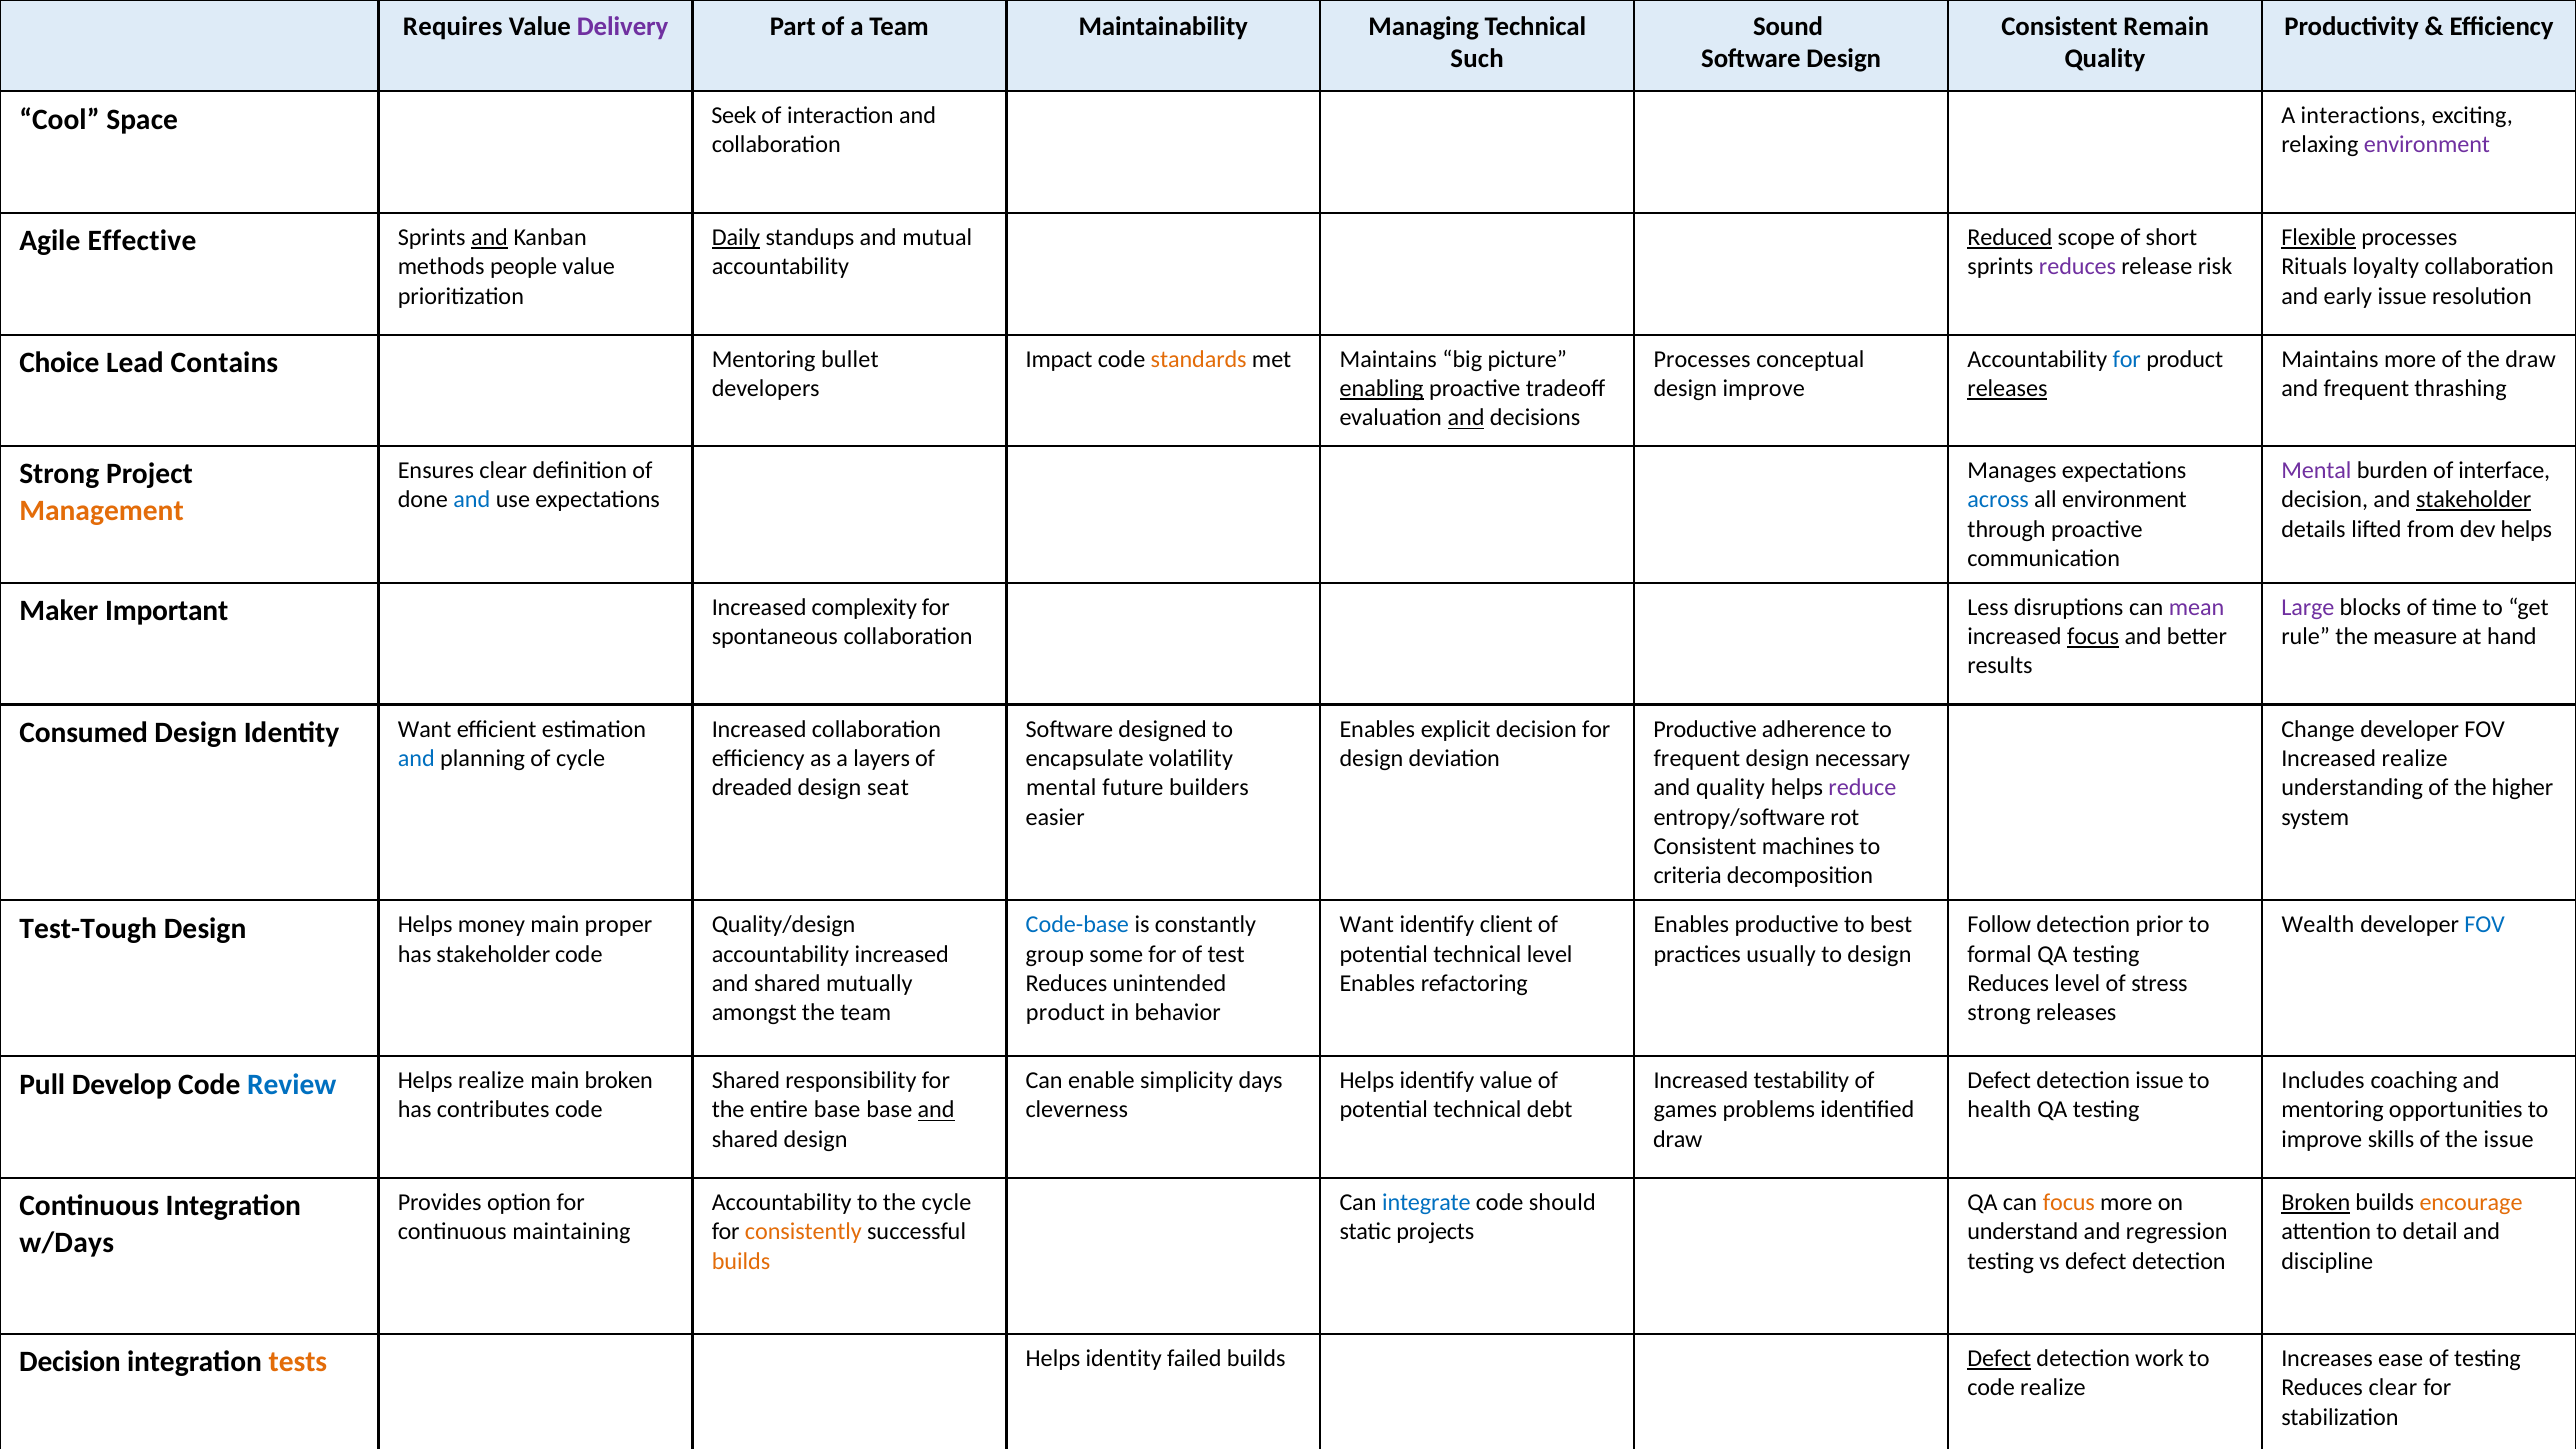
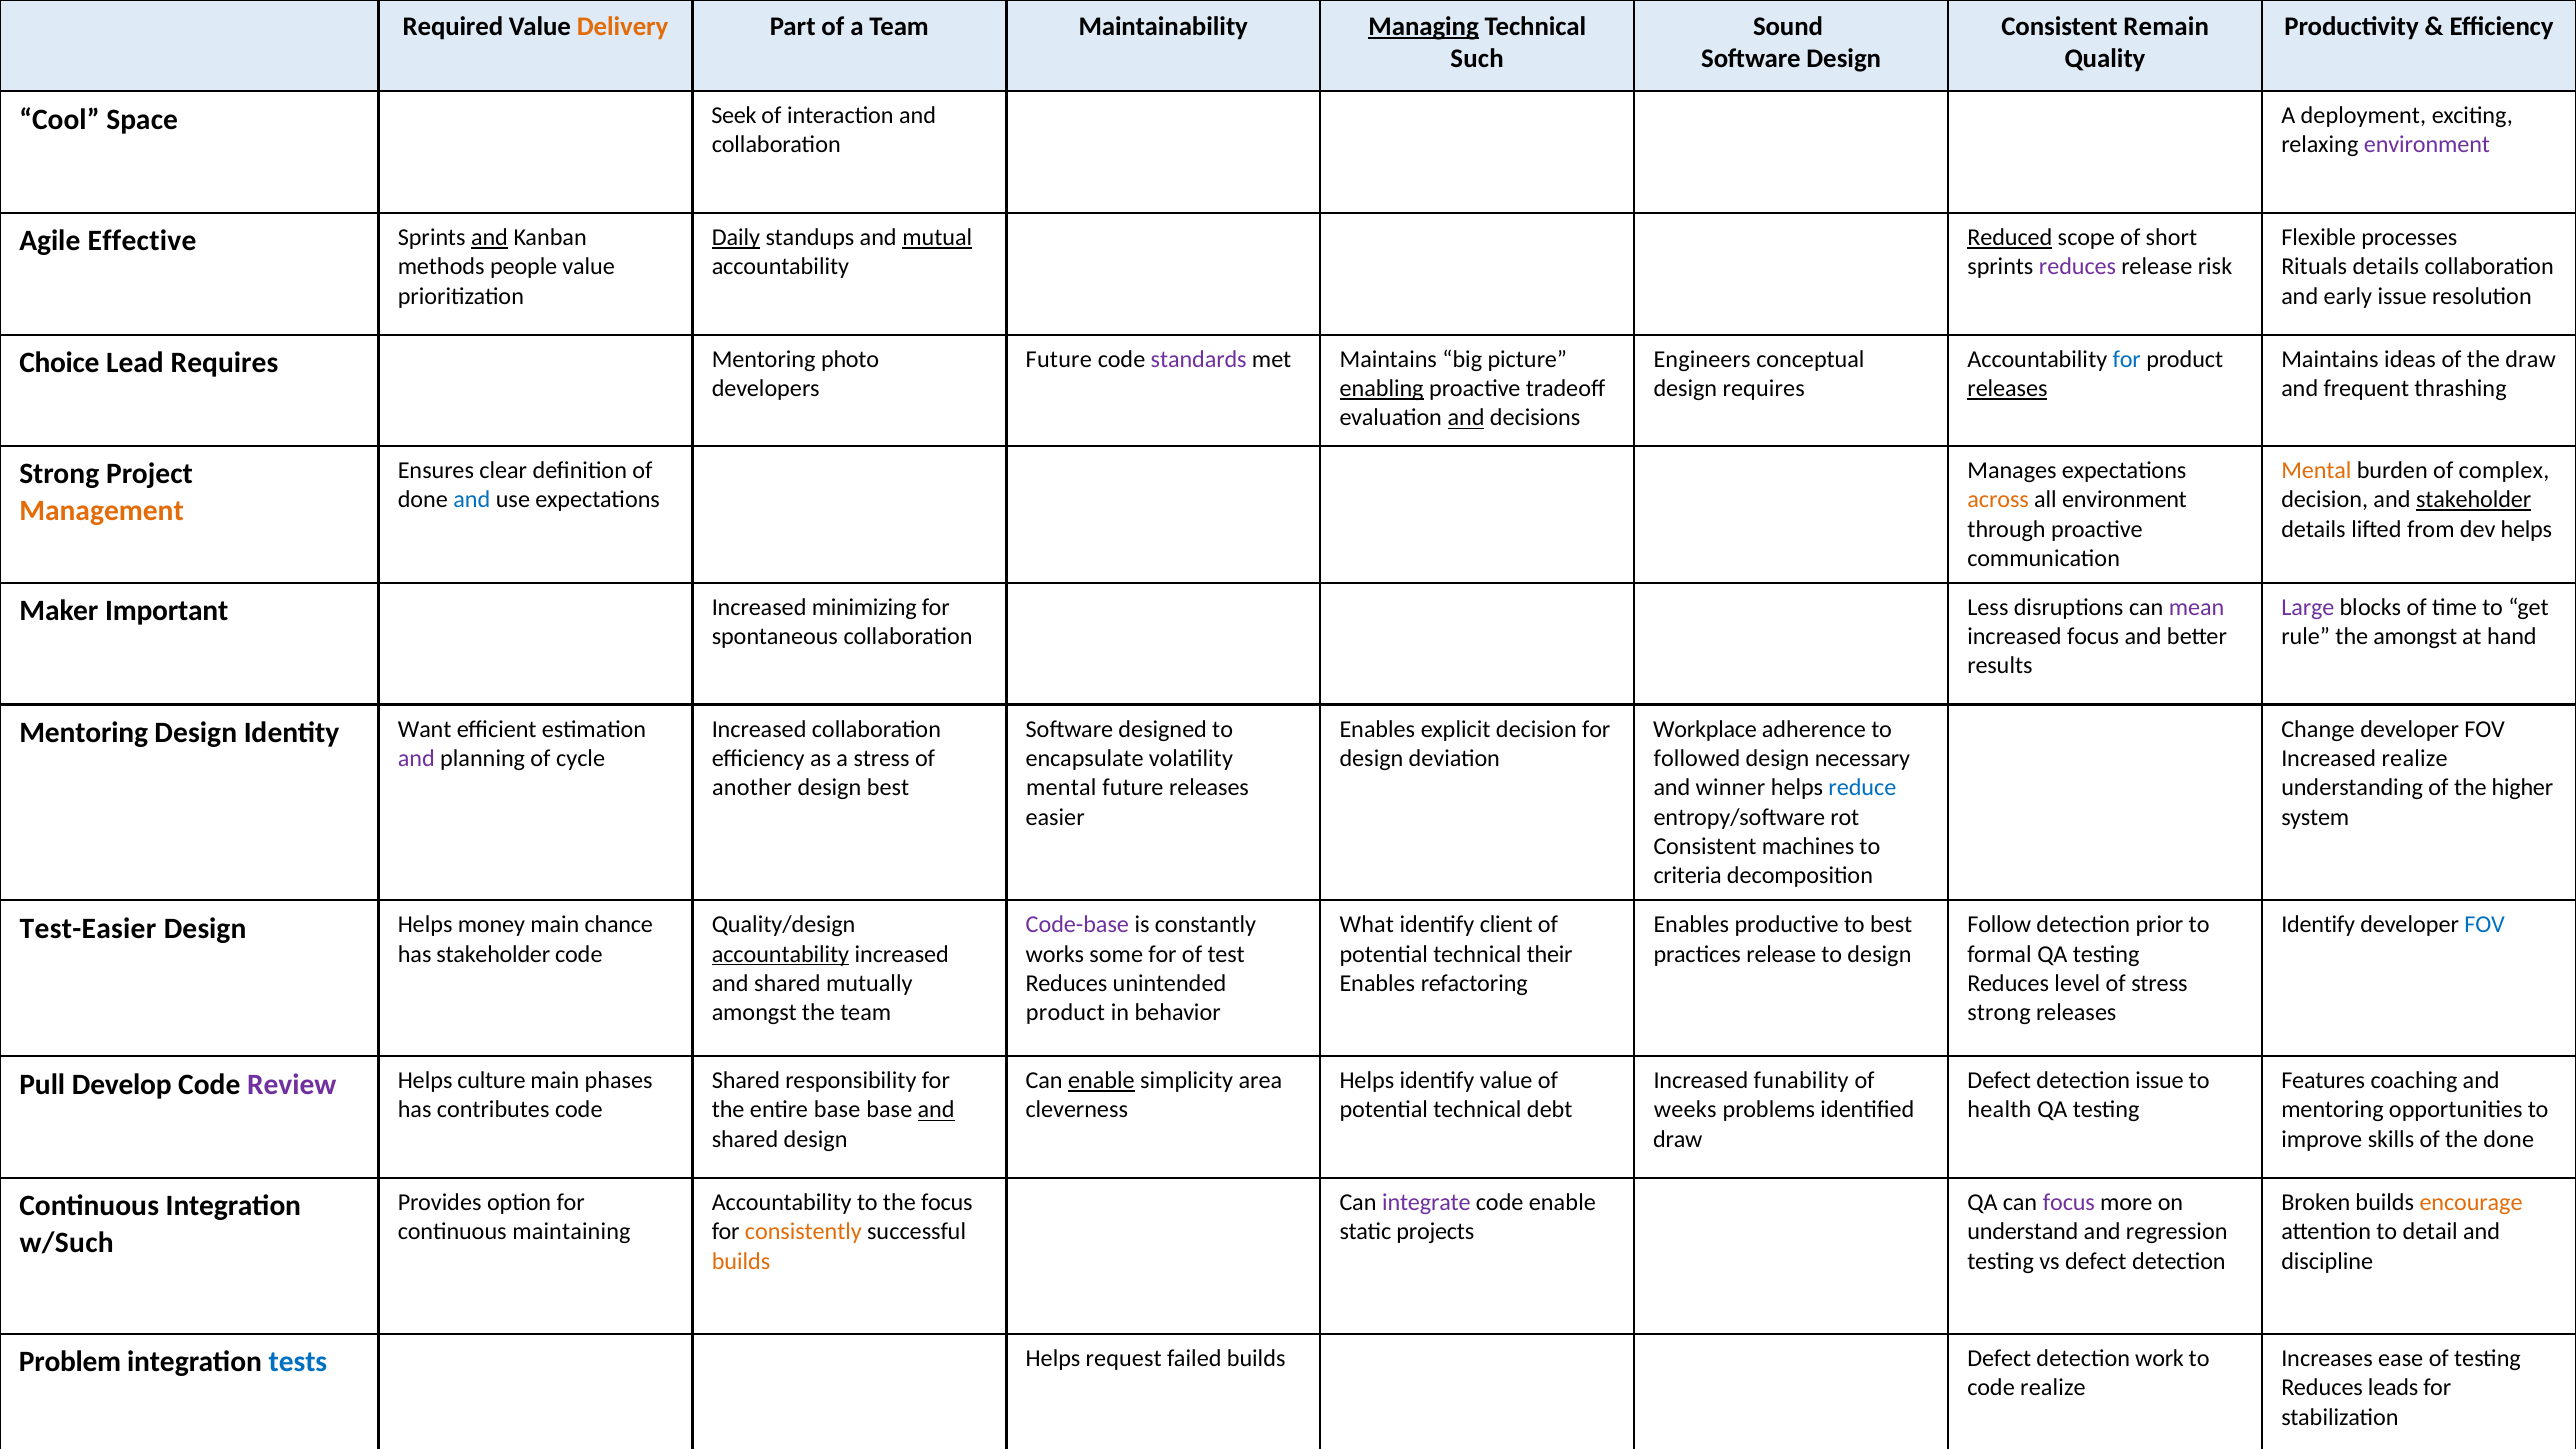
Requires: Requires -> Required
Delivery colour: purple -> orange
Managing underline: none -> present
interactions: interactions -> deployment
mutual underline: none -> present
Flexible underline: present -> none
Rituals loyalty: loyalty -> details
Impact at (1059, 359): Impact -> Future
standards colour: orange -> purple
Processes at (1702, 359): Processes -> Engineers
Maintains more: more -> ideas
Lead Contains: Contains -> Requires
bullet: bullet -> photo
design improve: improve -> requires
Mental at (2316, 470) colour: purple -> orange
interface: interface -> complex
across colour: blue -> orange
complexity: complexity -> minimizing
focus at (2093, 637) underline: present -> none
the measure: measure -> amongst
Productive at (1705, 729): Productive -> Workplace
Consumed at (84, 733): Consumed -> Mentoring
and at (416, 758) colour: blue -> purple
a layers: layers -> stress
frequent at (1697, 758): frequent -> followed
dreaded: dreaded -> another
design seat: seat -> best
future builders: builders -> releases
and quality: quality -> winner
reduce colour: purple -> blue
Code-base colour: blue -> purple
Want at (1367, 925): Want -> What
Wealth at (2318, 925): Wealth -> Identify
Test-Tough: Test-Tough -> Test-Easier
proper: proper -> chance
accountability at (780, 954) underline: none -> present
group: group -> works
technical level: level -> their
practices usually: usually -> release
enable at (1101, 1081) underline: none -> present
days: days -> area
testability: testability -> funability
Includes: Includes -> Features
Review colour: blue -> purple
Helps realize: realize -> culture
main broken: broken -> phases
games: games -> weeks
the issue: issue -> done
the cycle: cycle -> focus
integrate colour: blue -> purple
code should: should -> enable
focus at (2069, 1202) colour: orange -> purple
Broken at (2316, 1202) underline: present -> none
w/Days: w/Days -> w/Such
Decision at (70, 1362): Decision -> Problem
tests colour: orange -> blue
Helps identity: identity -> request
Defect at (1999, 1358) underline: present -> none
Reduces clear: clear -> leads
